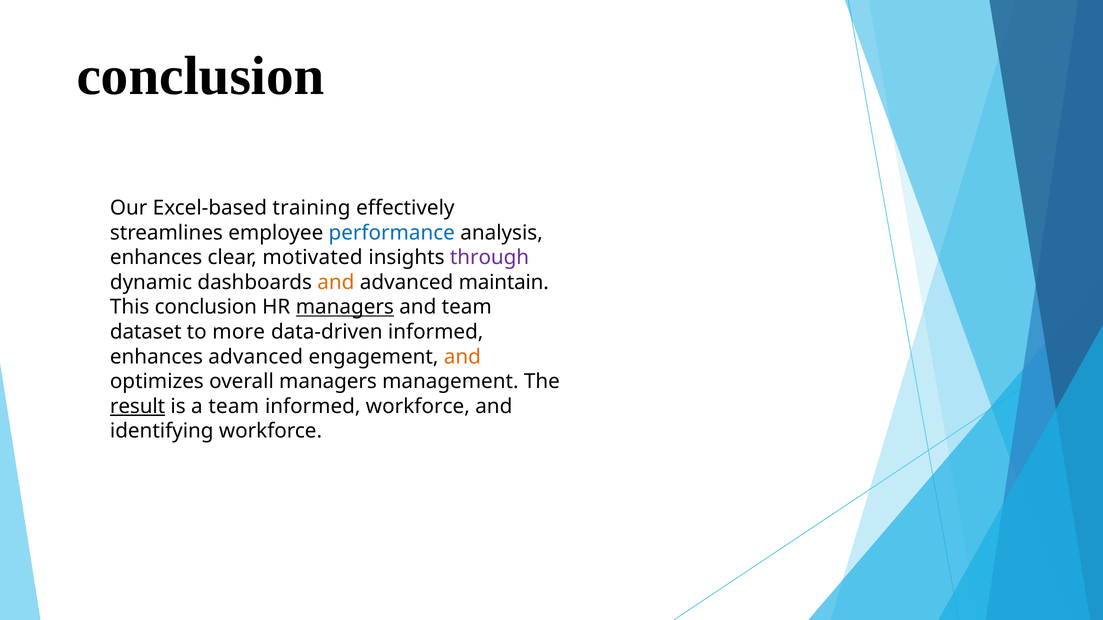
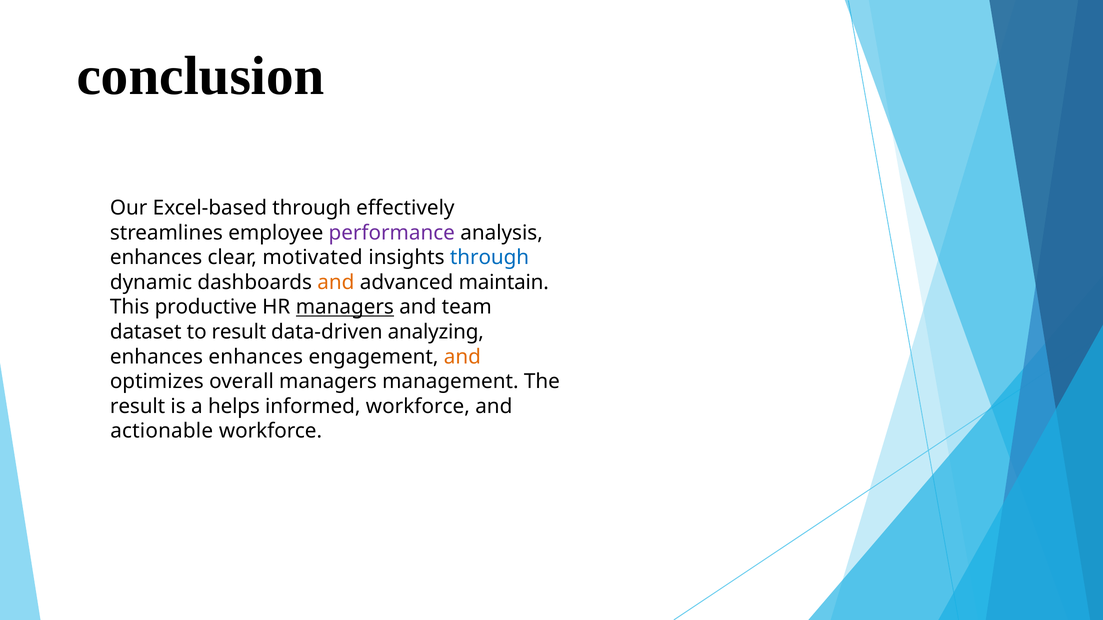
Excel-based training: training -> through
performance colour: blue -> purple
through at (490, 258) colour: purple -> blue
This conclusion: conclusion -> productive
to more: more -> result
data-driven informed: informed -> analyzing
enhances advanced: advanced -> enhances
result at (138, 407) underline: present -> none
a team: team -> helps
identifying: identifying -> actionable
